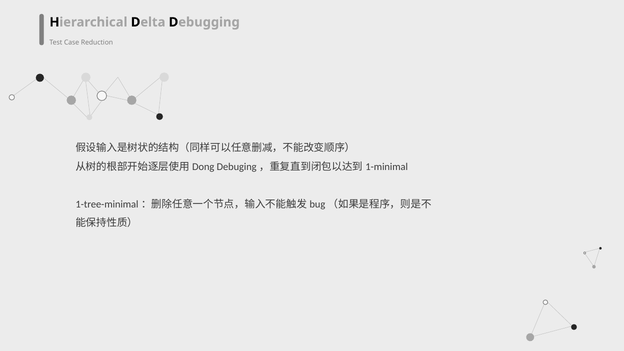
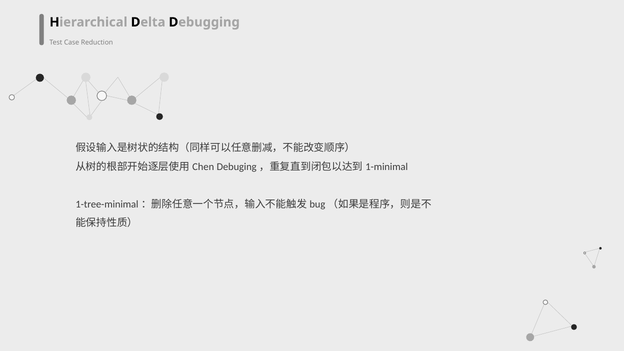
Dong: Dong -> Chen
